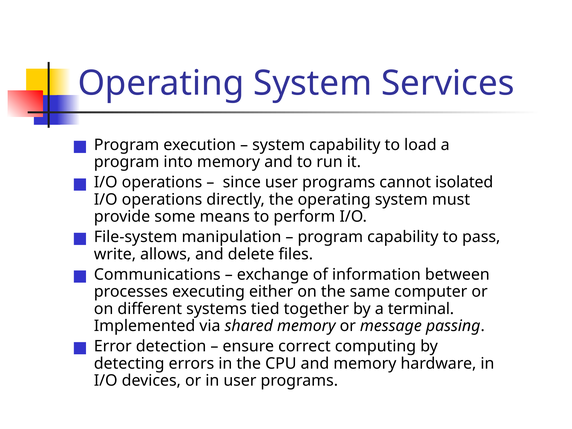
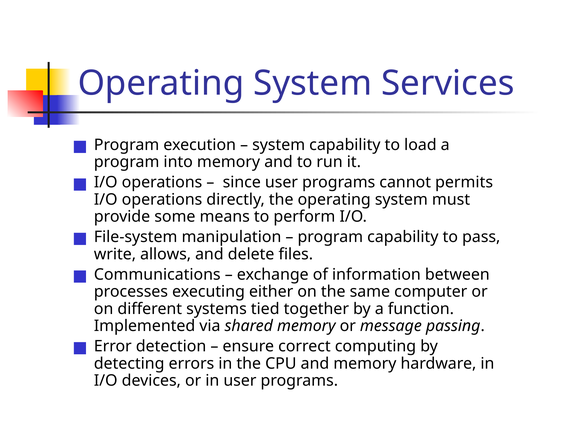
isolated: isolated -> permits
terminal: terminal -> function
